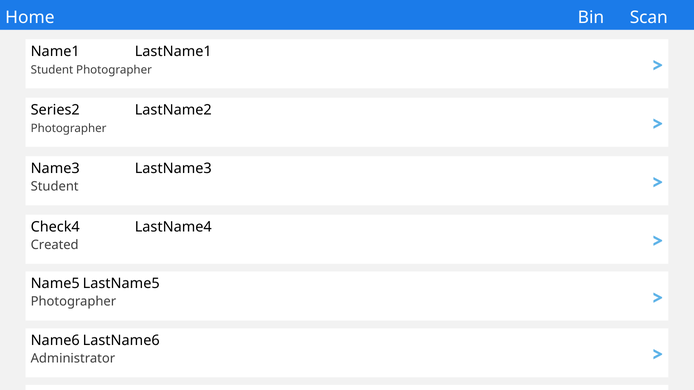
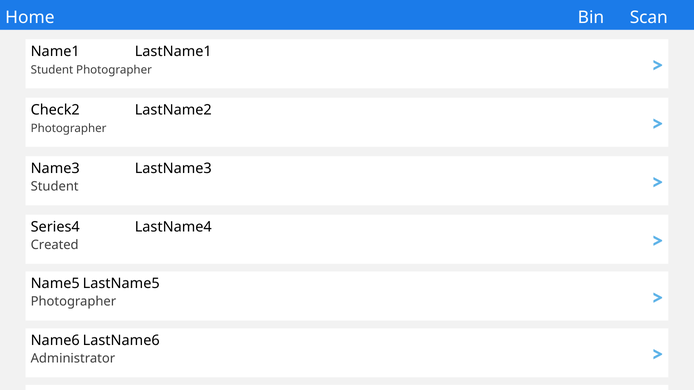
Series2: Series2 -> Check2
Check4: Check4 -> Series4
